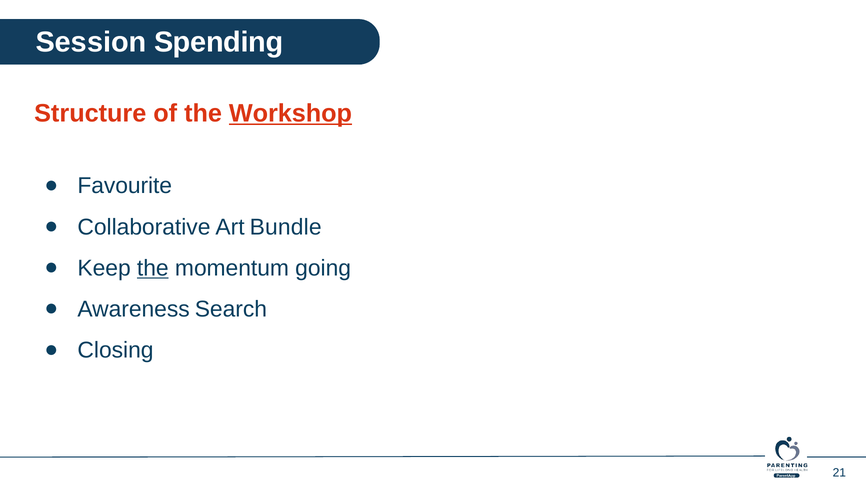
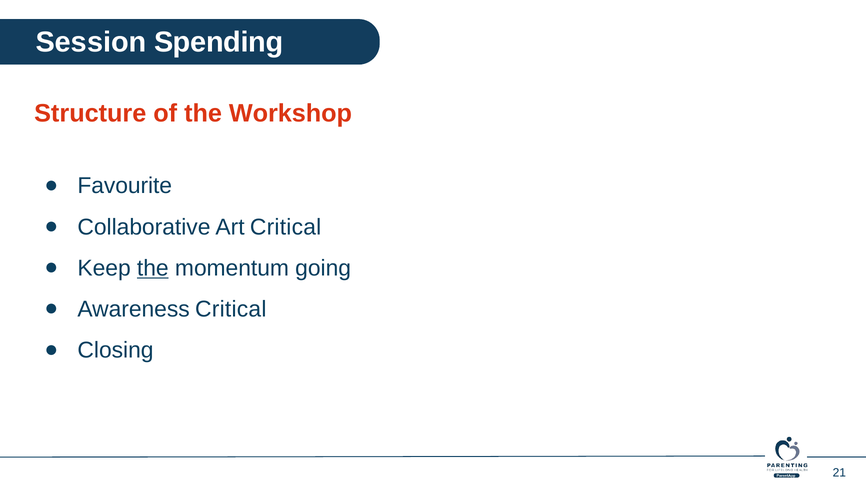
Workshop underline: present -> none
Art Bundle: Bundle -> Critical
Awareness Search: Search -> Critical
